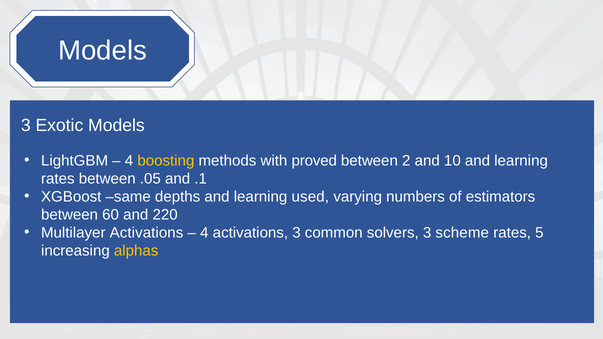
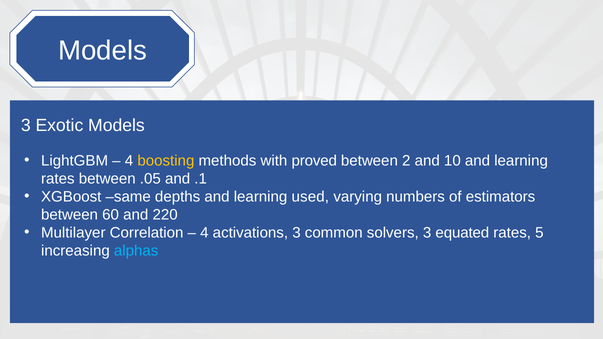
Multilayer Activations: Activations -> Correlation
scheme: scheme -> equated
alphas colour: yellow -> light blue
